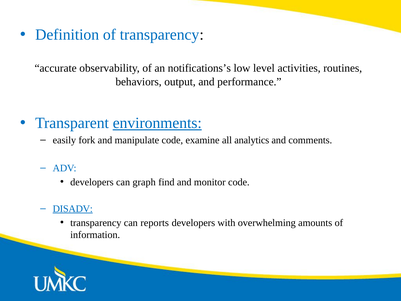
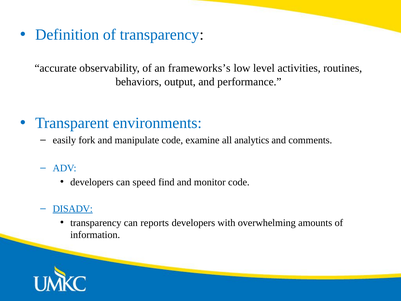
notifications’s: notifications’s -> frameworks’s
environments underline: present -> none
graph: graph -> speed
